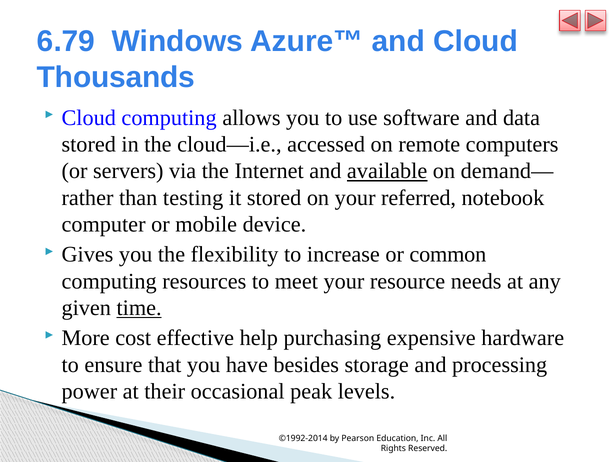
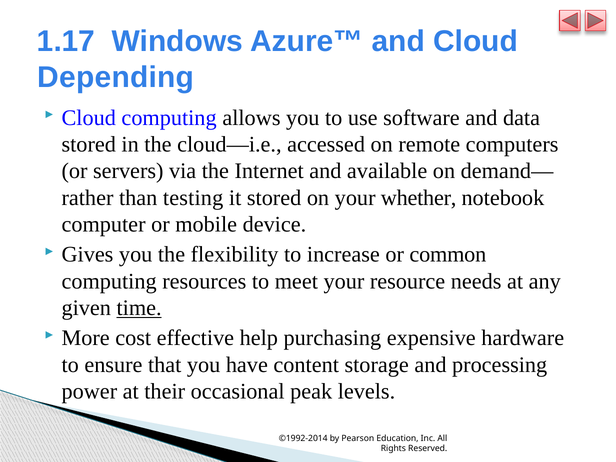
6.79: 6.79 -> 1.17
Thousands: Thousands -> Depending
available underline: present -> none
referred: referred -> whether
besides: besides -> content
